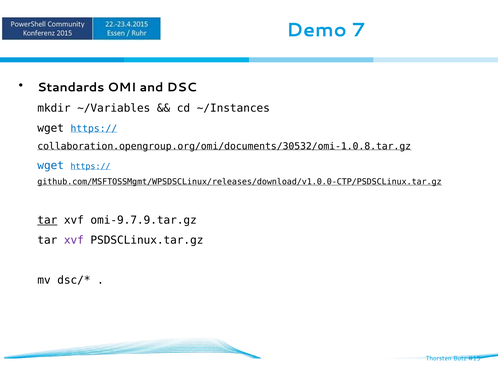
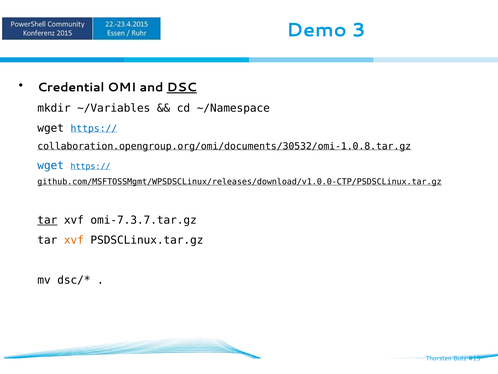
7: 7 -> 3
Standards: Standards -> Credential
DSC underline: none -> present
~/Instances: ~/Instances -> ~/Namespace
omi-9.7.9.tar.gz: omi-9.7.9.tar.gz -> omi-7.3.7.tar.gz
xvf at (74, 240) colour: purple -> orange
